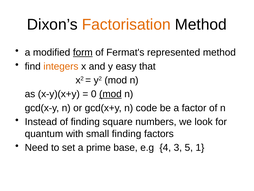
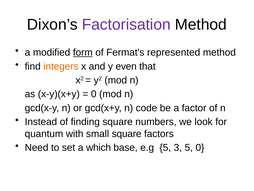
Factorisation colour: orange -> purple
easy: easy -> even
mod at (110, 94) underline: present -> none
small finding: finding -> square
prime: prime -> which
e.g 4: 4 -> 5
5 1: 1 -> 0
